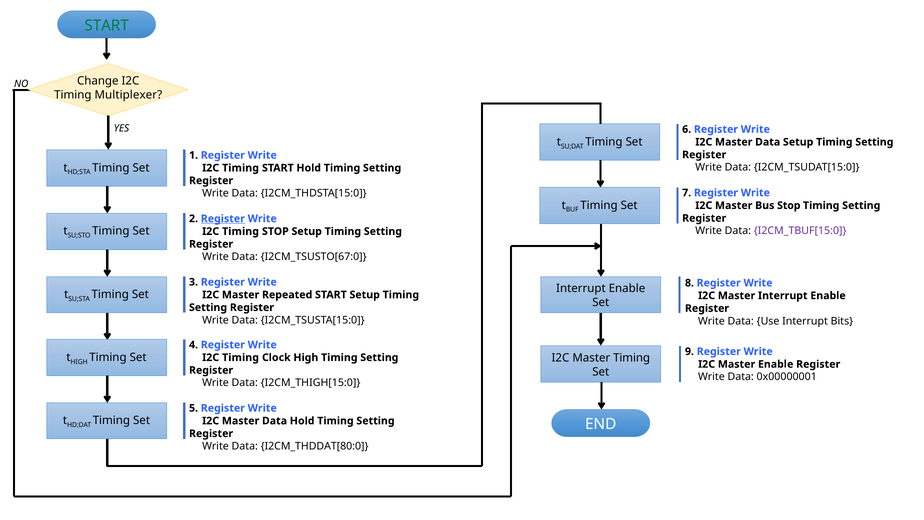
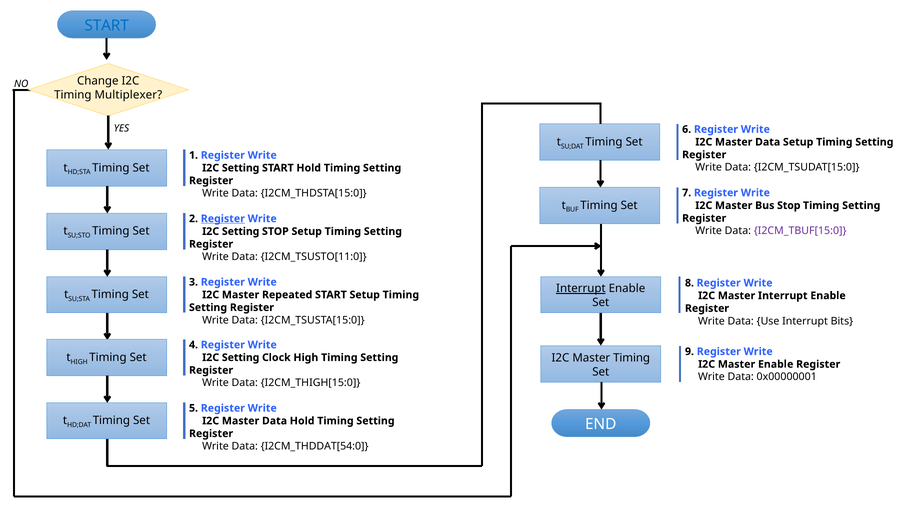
START at (107, 25) colour: green -> blue
Timing at (241, 168): Timing -> Setting
Timing at (241, 231): Timing -> Setting
I2CM_TSUSTO[67:0: I2CM_TSUSTO[67:0 -> I2CM_TSUSTO[11:0
Interrupt at (581, 288) underline: none -> present
Timing at (241, 357): Timing -> Setting
I2CM_THDDAT[80:0: I2CM_THDDAT[80:0 -> I2CM_THDDAT[54:0
